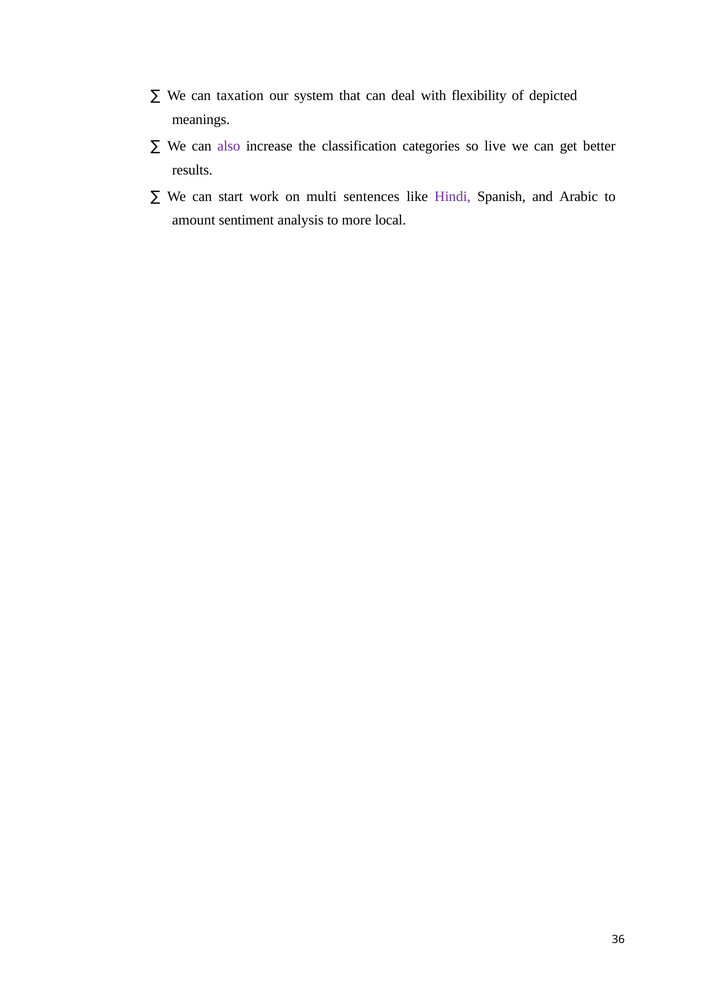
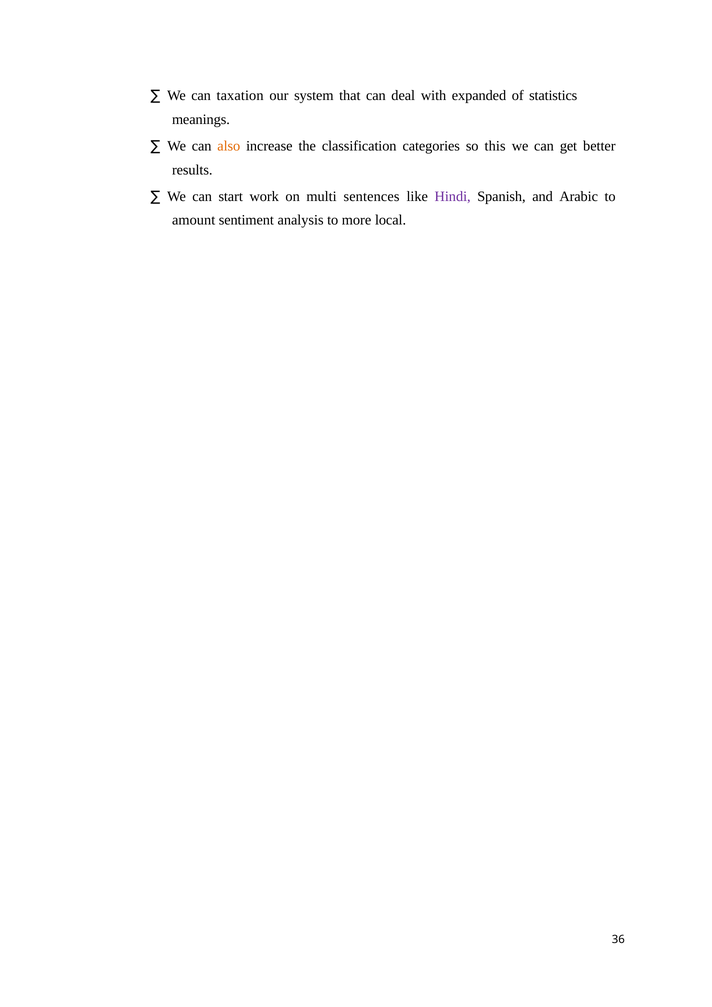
flexibility: flexibility -> expanded
depicted: depicted -> statistics
also colour: purple -> orange
live: live -> this
